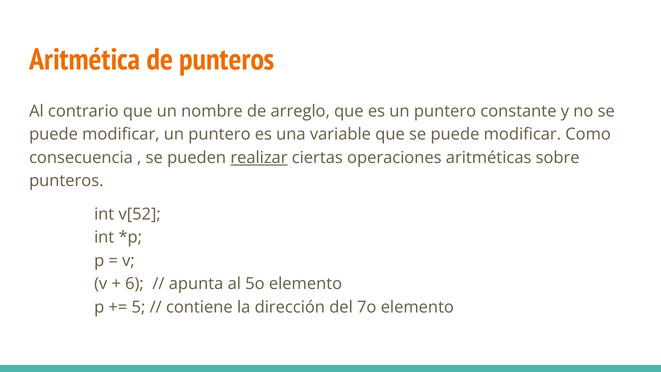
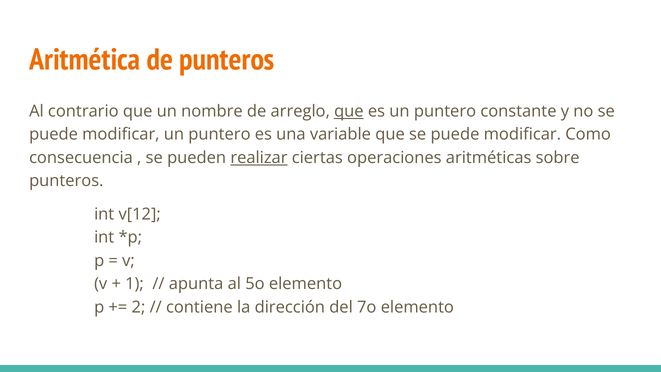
que at (349, 111) underline: none -> present
v[52: v[52 -> v[12
6: 6 -> 1
5: 5 -> 2
